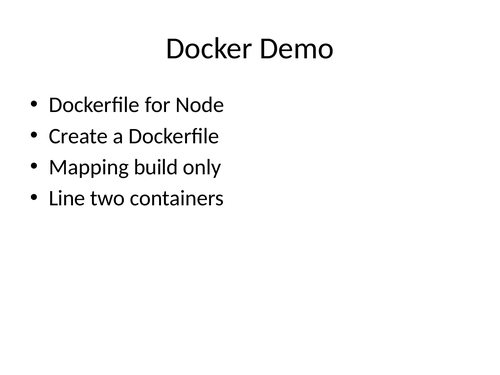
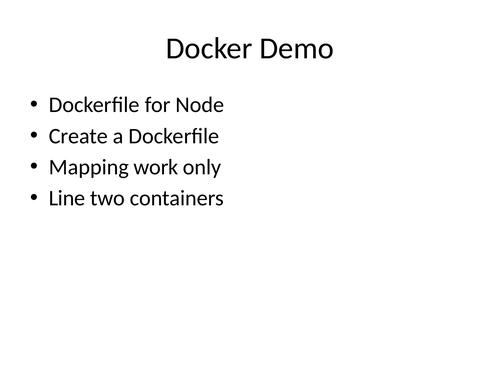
build: build -> work
